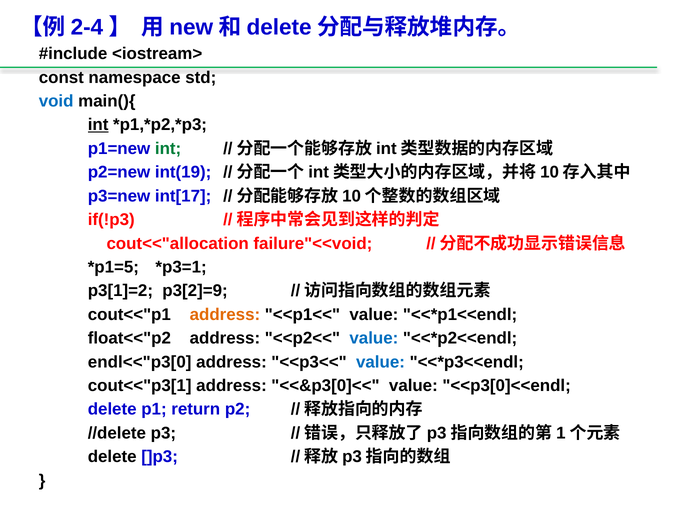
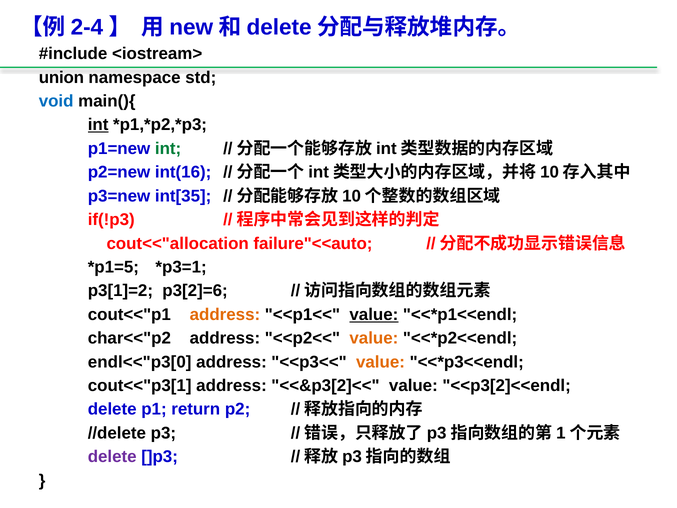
const: const -> union
int(19: int(19 -> int(16
int[17: int[17 -> int[35
failure"<<void: failure"<<void -> failure"<<auto
p3[2]=9: p3[2]=9 -> p3[2]=6
value at (374, 314) underline: none -> present
float<<"p2: float<<"p2 -> char<<"p2
value at (374, 338) colour: blue -> orange
value at (380, 362) colour: blue -> orange
<<&p3[0]<<: <<&p3[0]<< -> <<&p3[2]<<
<<p3[0]<<endl: <<p3[0]<<endl -> <<p3[2]<<endl
delete at (112, 457) colour: black -> purple
